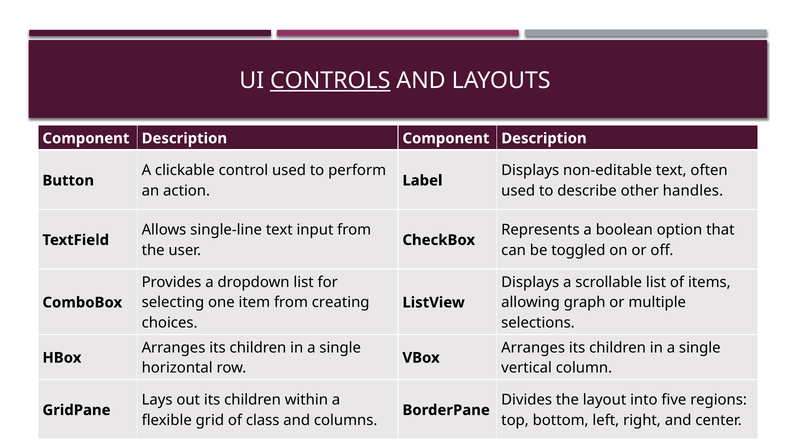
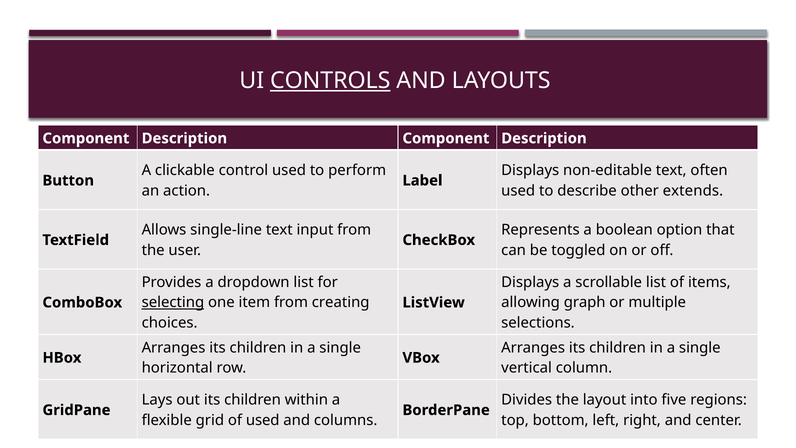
handles: handles -> extends
selecting underline: none -> present
of class: class -> used
